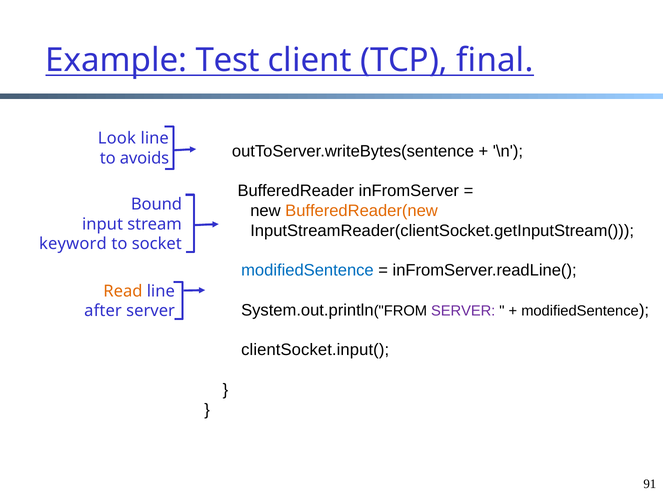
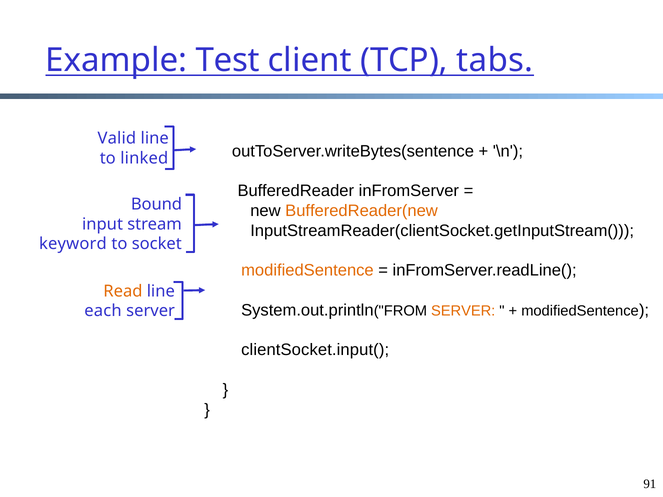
final: final -> tabs
Look: Look -> Valid
avoids: avoids -> linked
modifiedSentence at (307, 271) colour: blue -> orange
SERVER at (463, 311) colour: purple -> orange
after: after -> each
